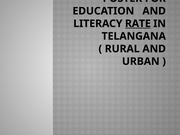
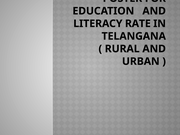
RATE underline: present -> none
